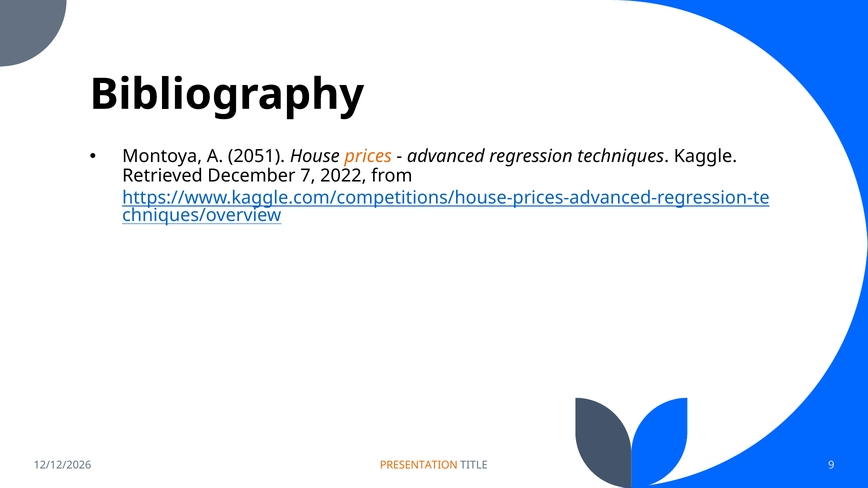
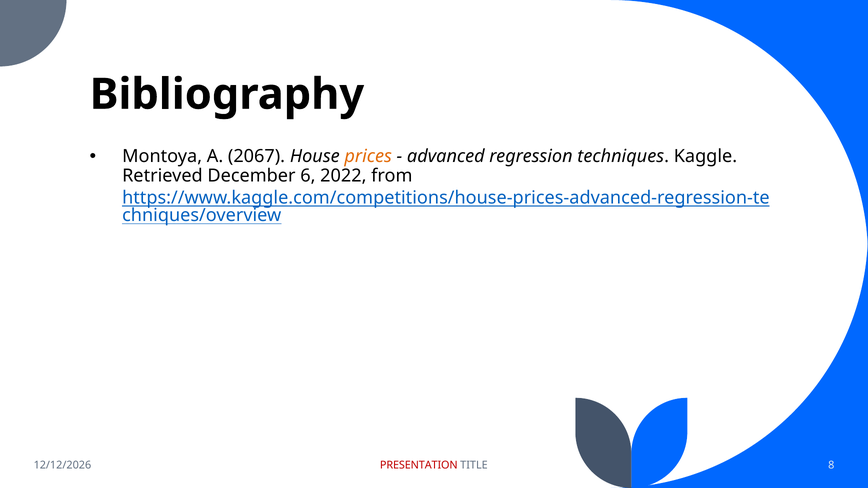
2051: 2051 -> 2067
7: 7 -> 6
PRESENTATION colour: orange -> red
9: 9 -> 8
